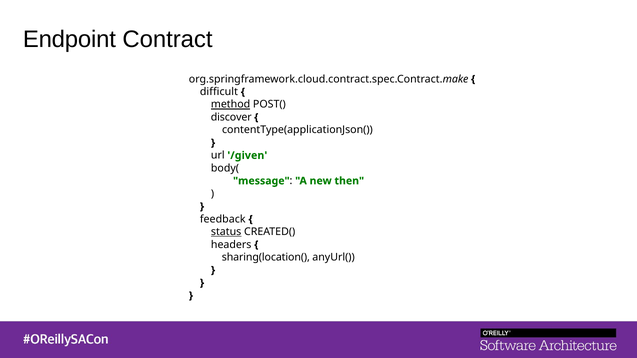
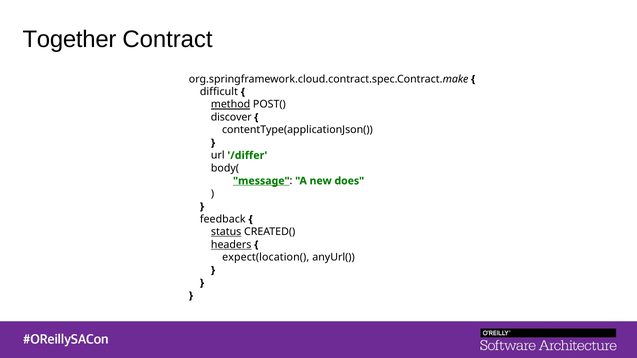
Endpoint: Endpoint -> Together
/given: /given -> /differ
message underline: none -> present
then: then -> does
headers underline: none -> present
sharing(location(: sharing(location( -> expect(location(
